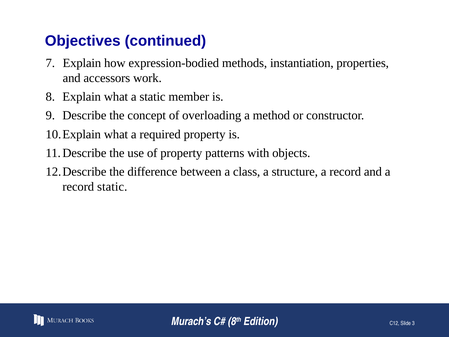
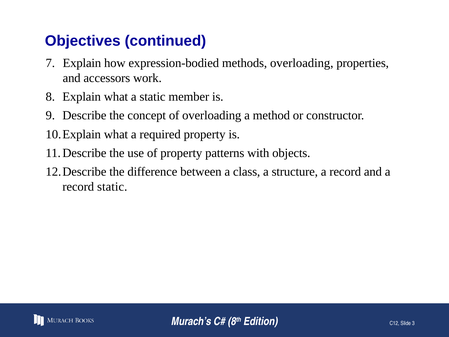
methods instantiation: instantiation -> overloading
